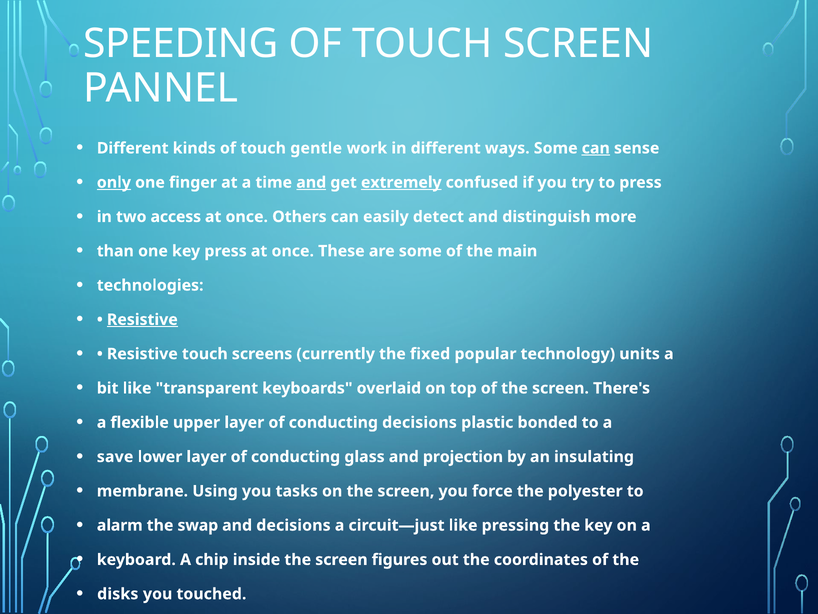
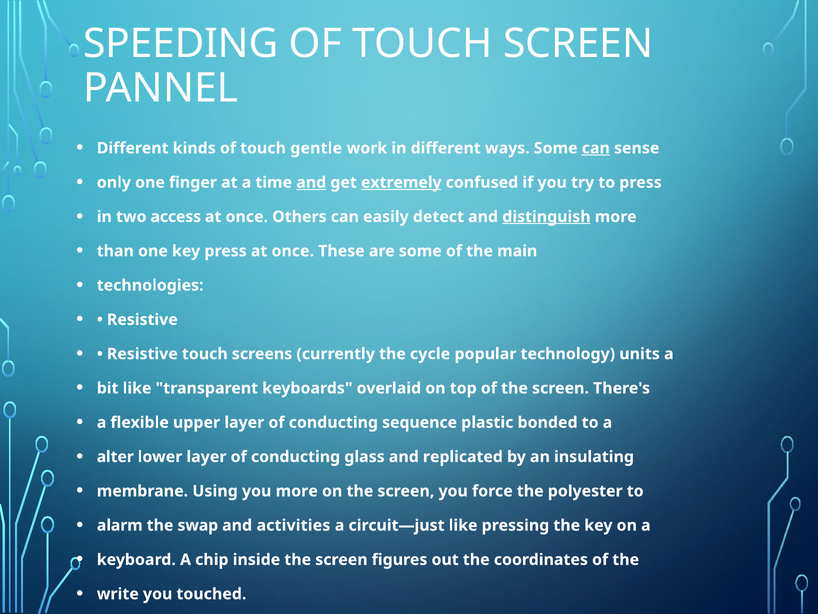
only underline: present -> none
distinguish underline: none -> present
Resistive at (142, 319) underline: present -> none
fixed: fixed -> cycle
conducting decisions: decisions -> sequence
save: save -> alter
projection: projection -> replicated
you tasks: tasks -> more
and decisions: decisions -> activities
disks: disks -> write
